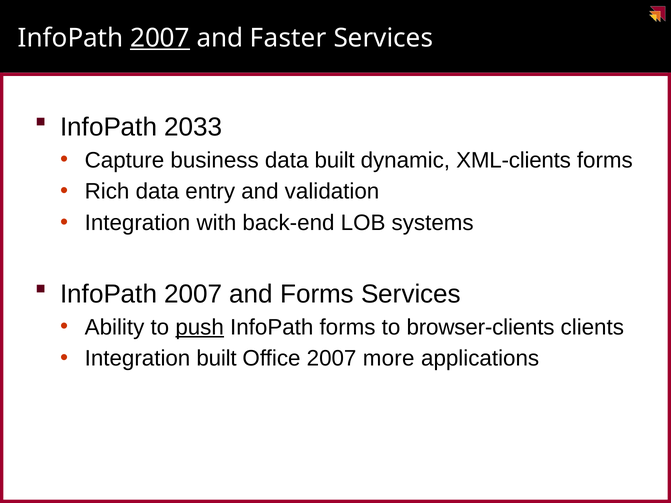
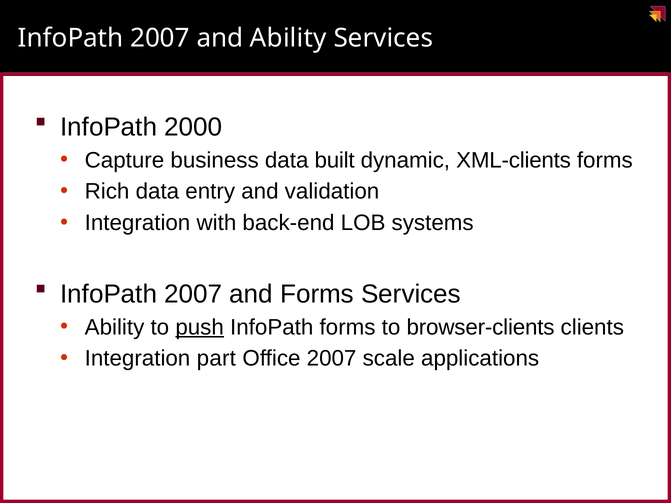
2007 at (160, 38) underline: present -> none
and Faster: Faster -> Ability
2033: 2033 -> 2000
Integration built: built -> part
more: more -> scale
